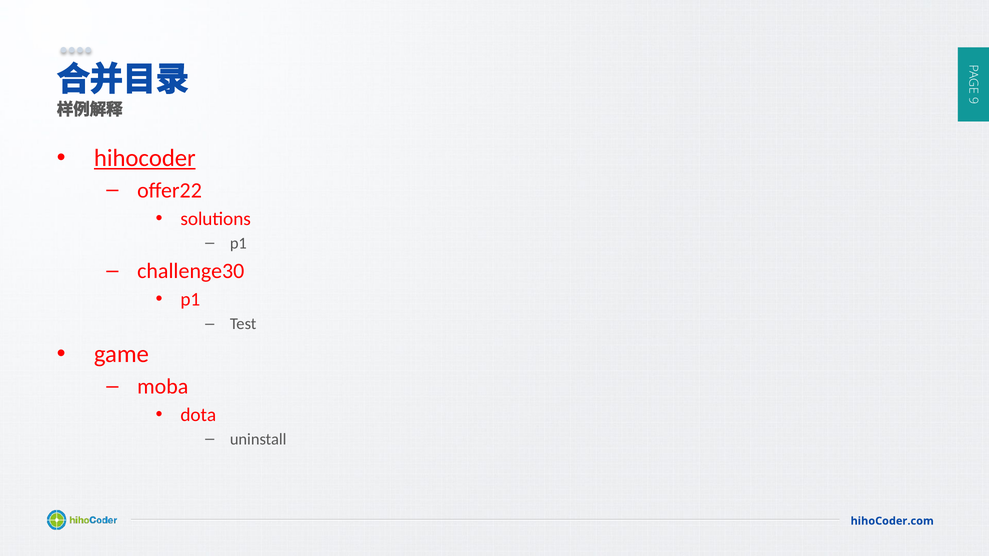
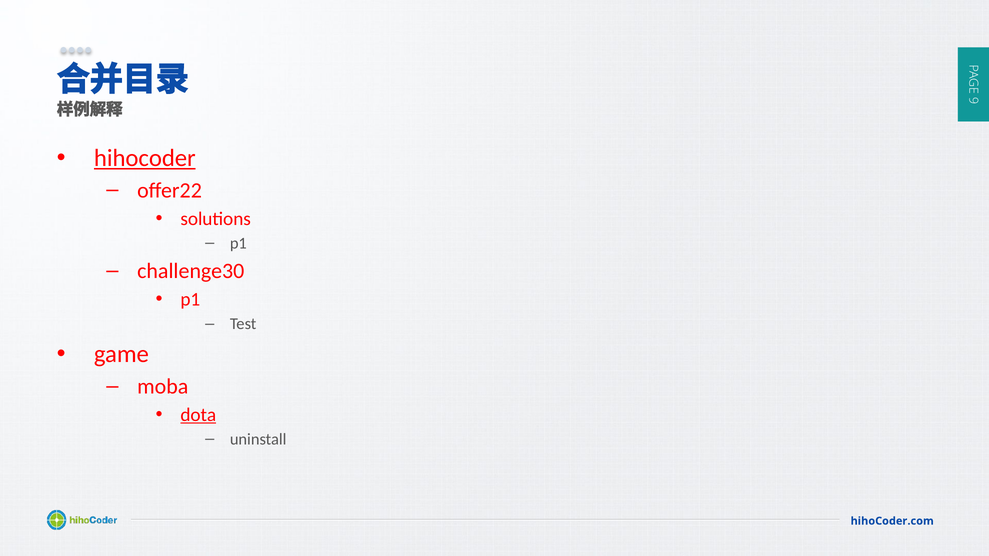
dota underline: none -> present
